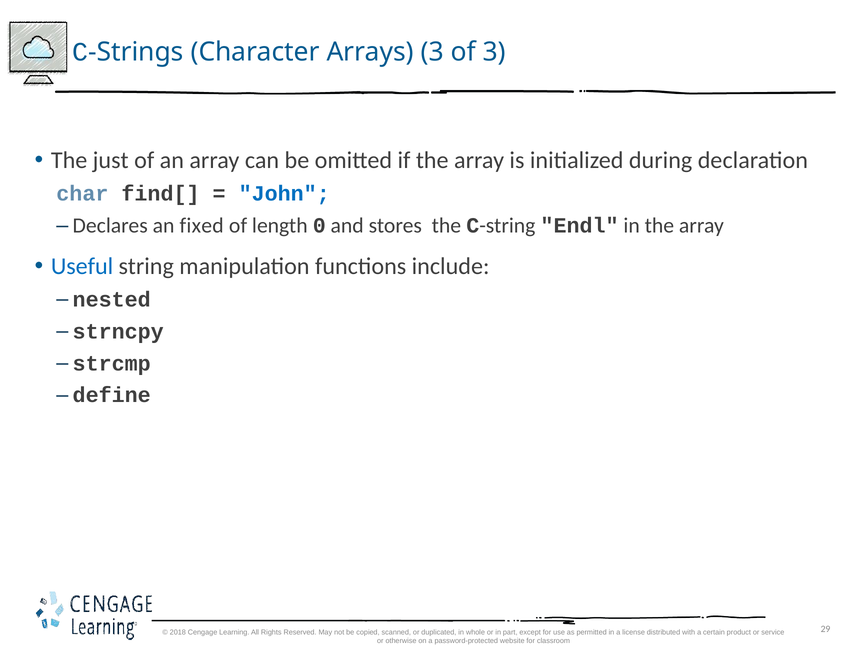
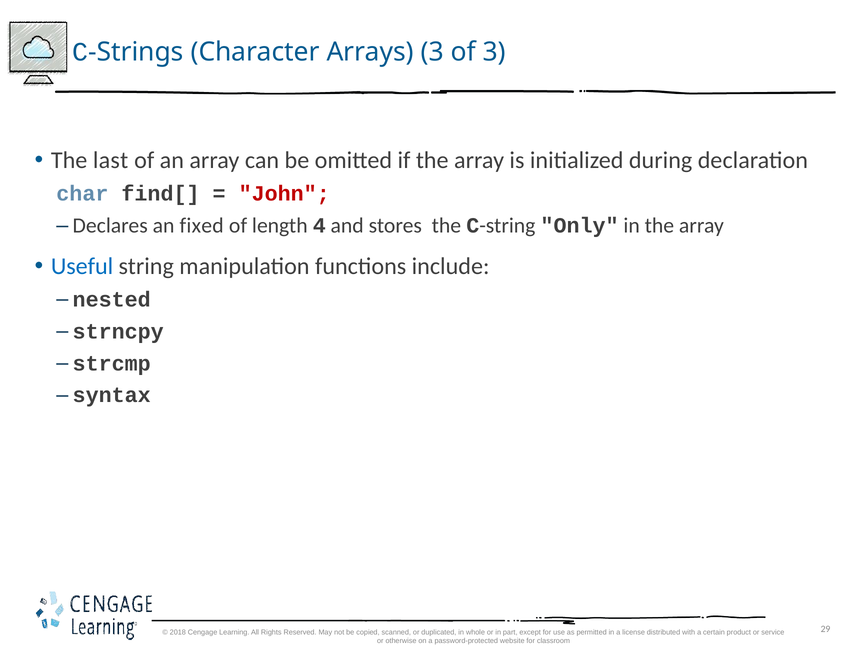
just: just -> last
John colour: blue -> red
0: 0 -> 4
Endl: Endl -> Only
define: define -> syntax
